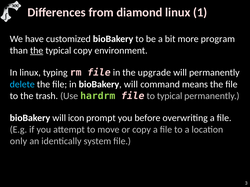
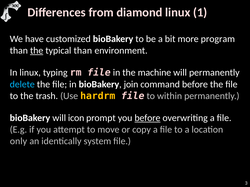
typical copy: copy -> than
upgrade: upgrade -> machine
in bioBakery will: will -> join
command means: means -> before
hardrm colour: light green -> yellow
to typical: typical -> within
before at (147, 118) underline: none -> present
